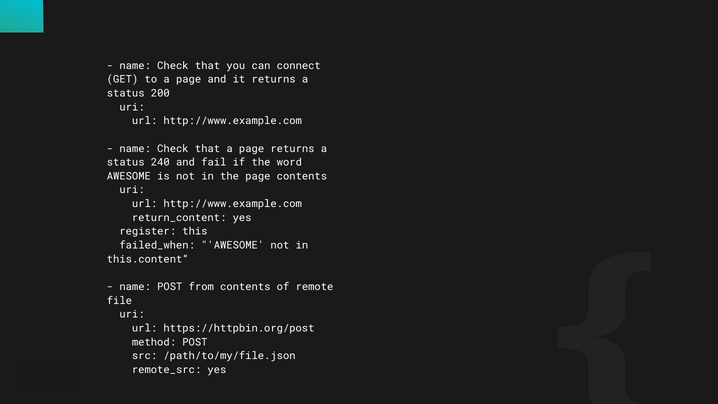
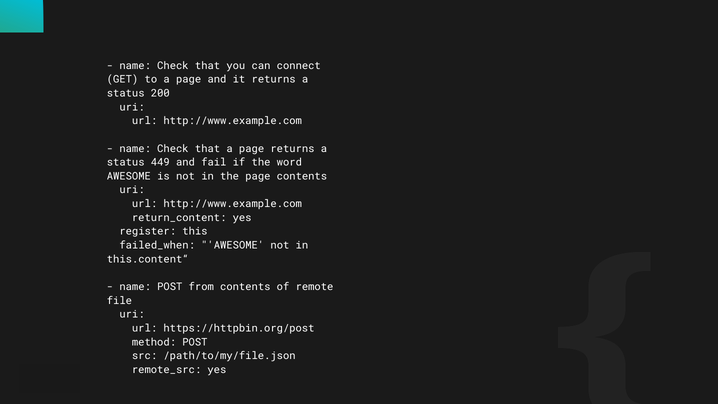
240: 240 -> 449
